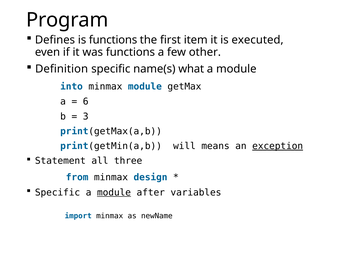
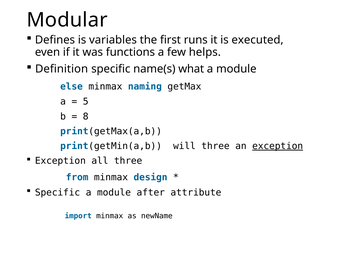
Program: Program -> Modular
is functions: functions -> variables
item: item -> runs
other: other -> helps
into: into -> else
minmax module: module -> naming
6: 6 -> 5
3: 3 -> 8
will means: means -> three
Statement at (60, 161): Statement -> Exception
module at (114, 192) underline: present -> none
variables: variables -> attribute
